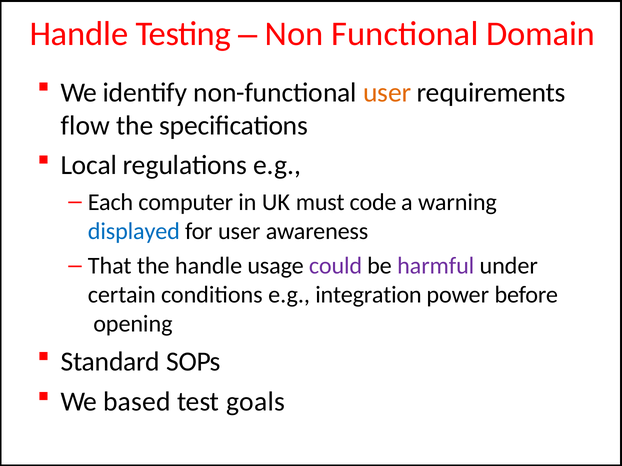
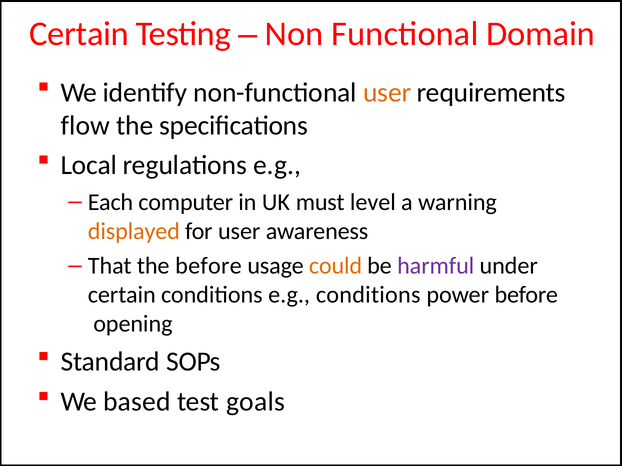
Handle at (79, 34): Handle -> Certain
code: code -> level
displayed colour: blue -> orange
the handle: handle -> before
could colour: purple -> orange
e.g integration: integration -> conditions
